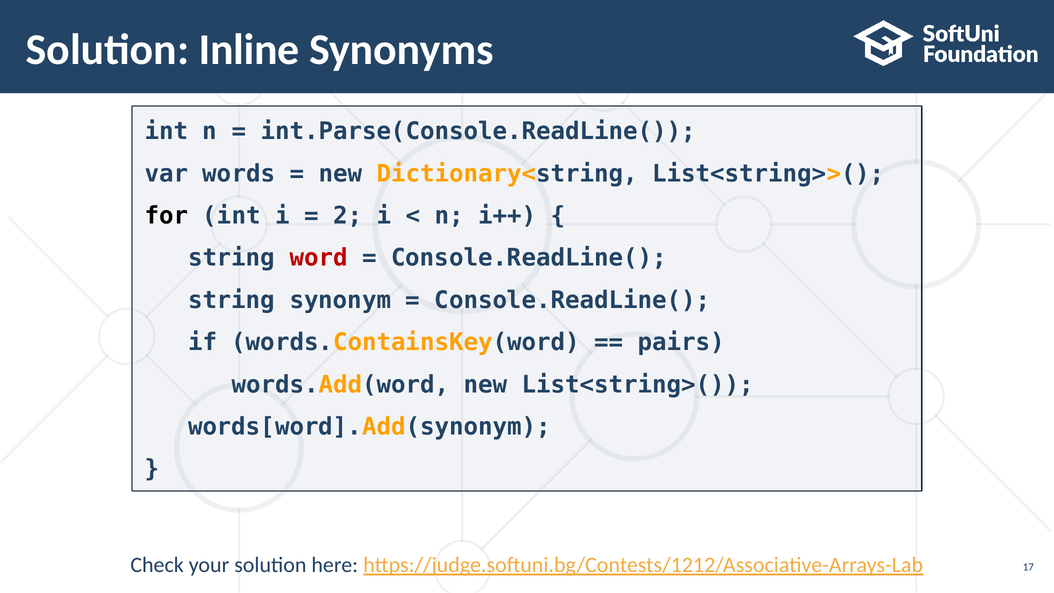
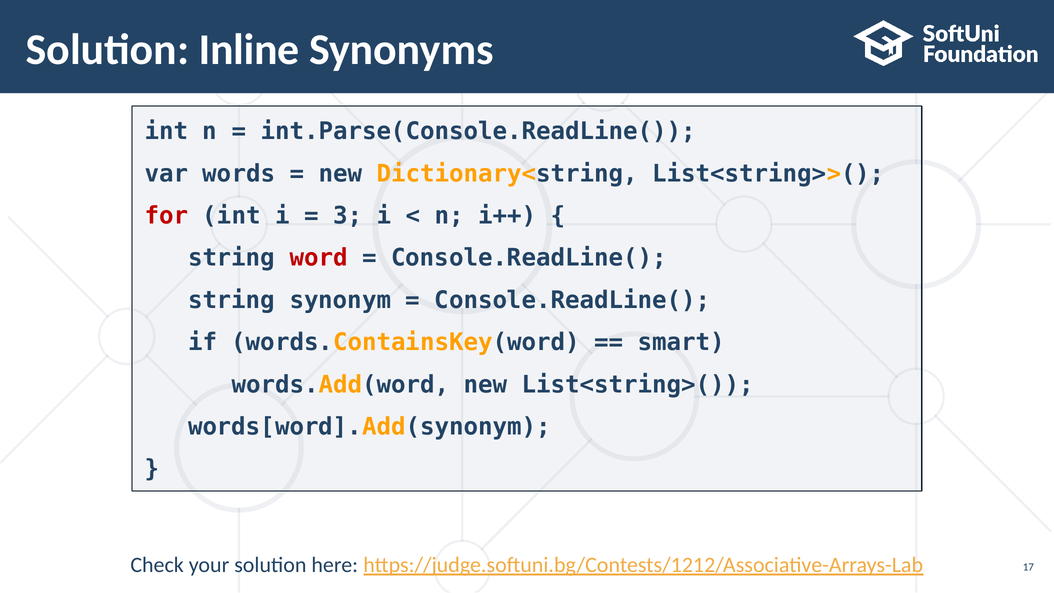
for colour: black -> red
2: 2 -> 3
pairs: pairs -> smart
